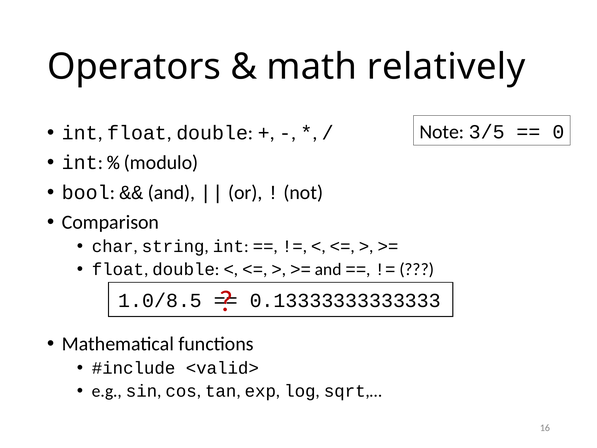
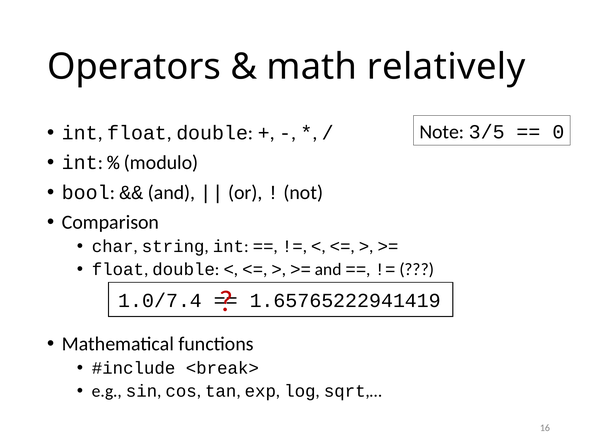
1.0/8.5: 1.0/8.5 -> 1.0/7.4
0.13333333333333: 0.13333333333333 -> 1.65765222941419
<valid>: <valid> -> <break>
